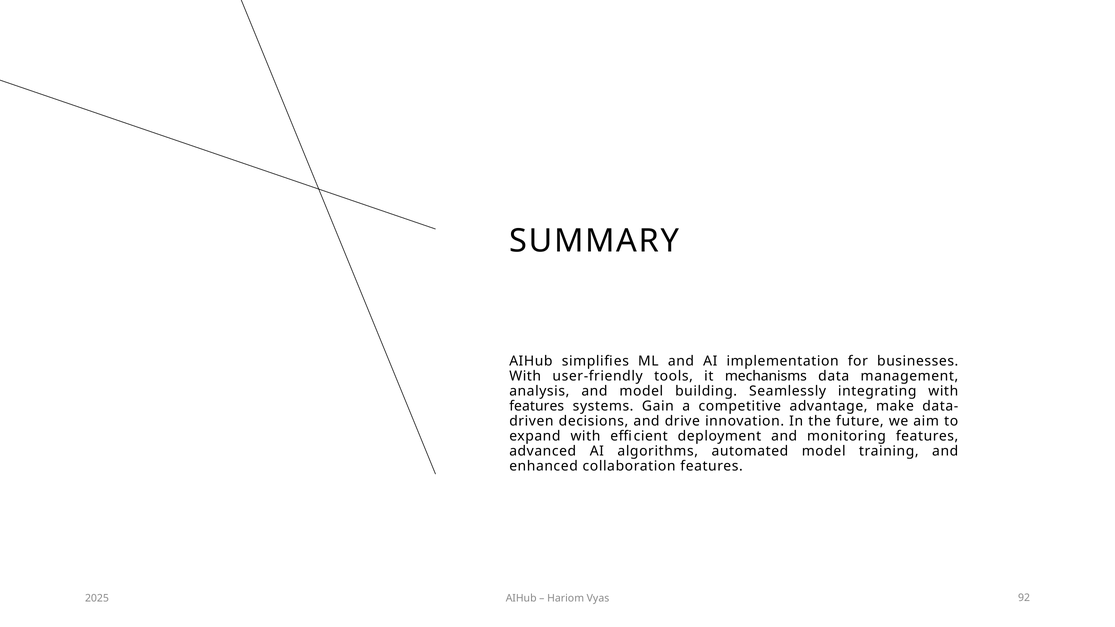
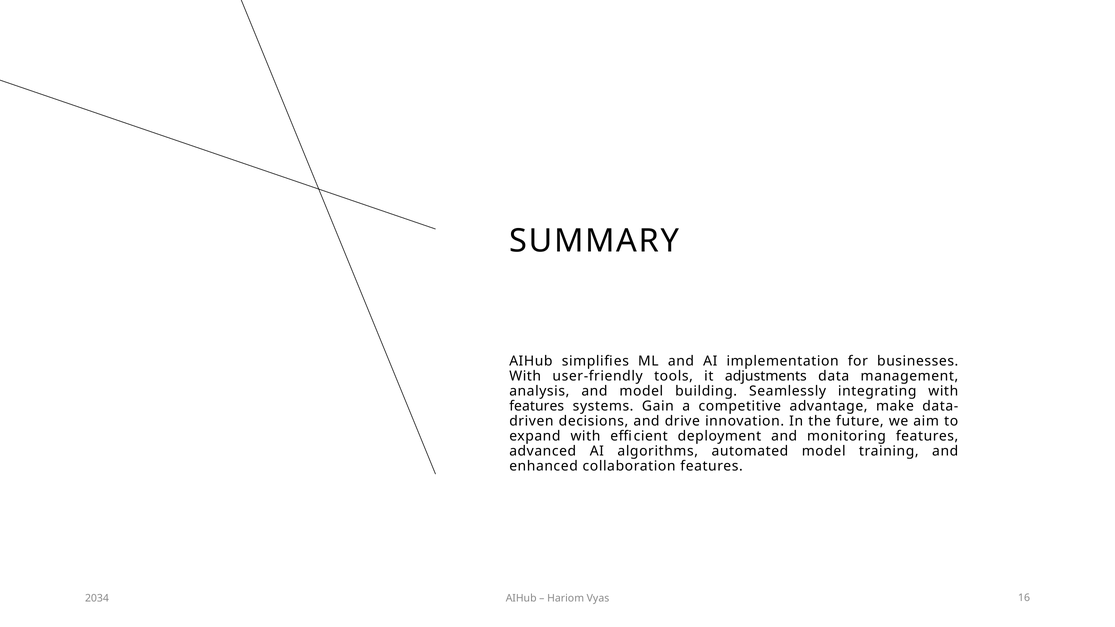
mechanisms: mechanisms -> adjustments
2025: 2025 -> 2034
92: 92 -> 16
